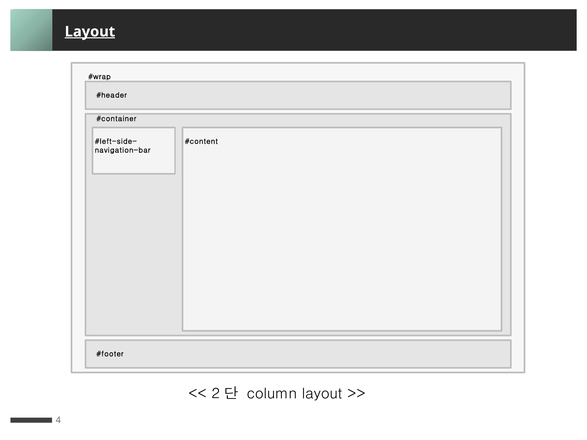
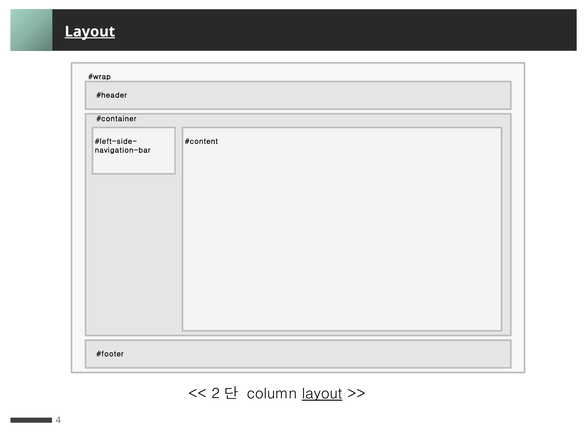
layout at (322, 394) underline: none -> present
